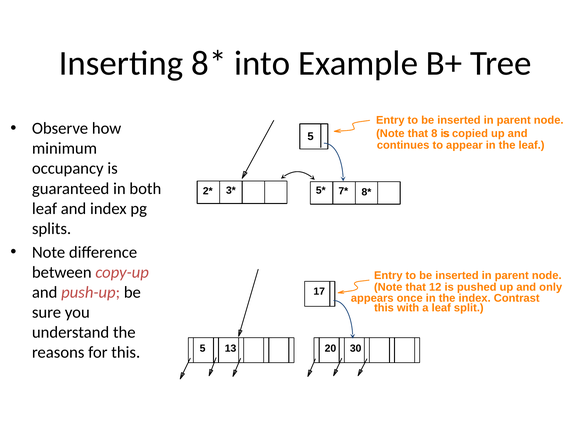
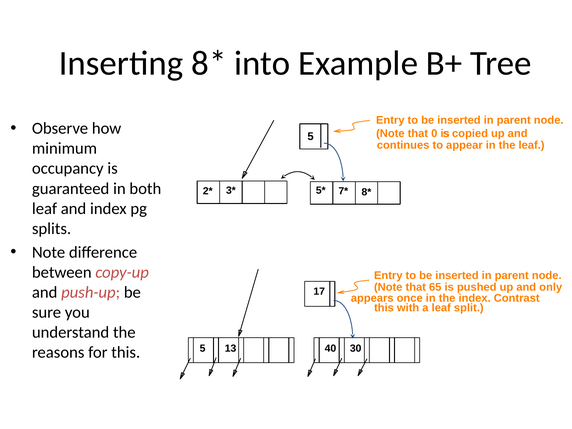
8: 8 -> 0
12: 12 -> 65
20: 20 -> 40
